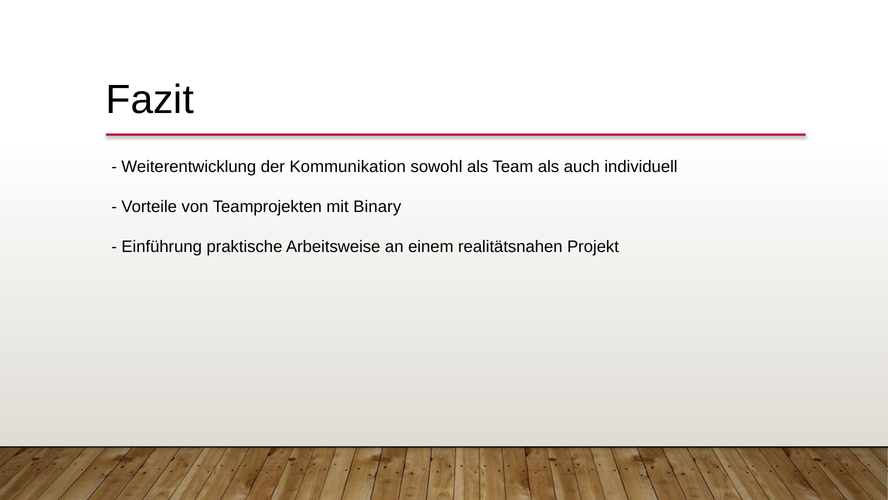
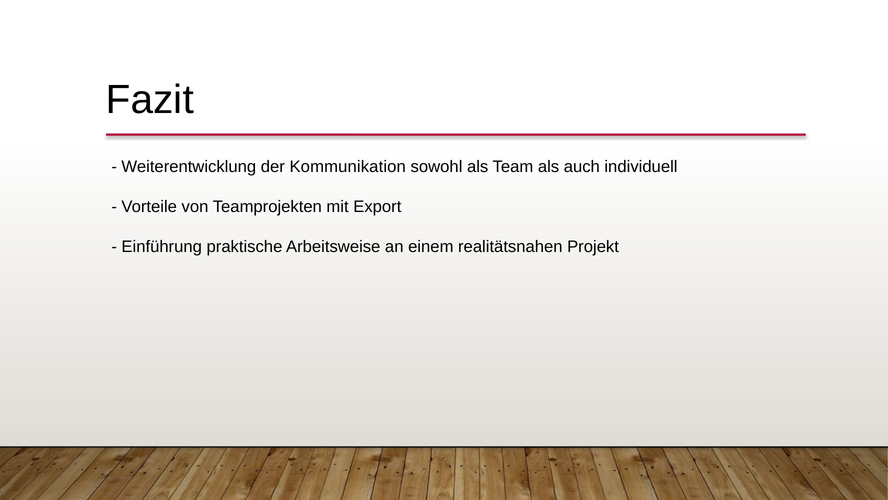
Binary: Binary -> Export
